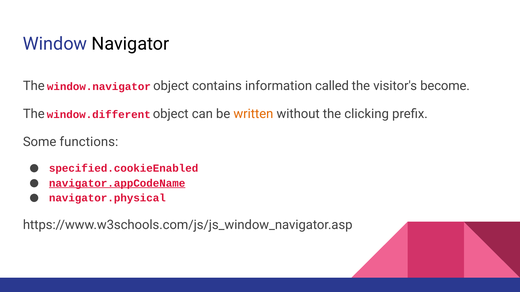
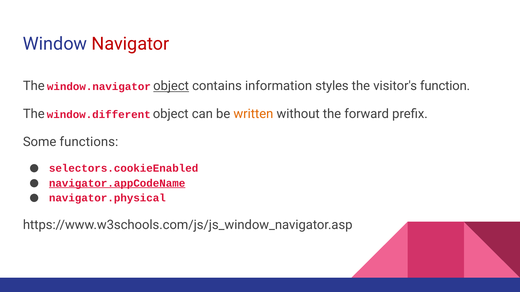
Navigator colour: black -> red
object at (171, 86) underline: none -> present
called: called -> styles
become: become -> function
clicking: clicking -> forward
specified.cookieEnabled: specified.cookieEnabled -> selectors.cookieEnabled
